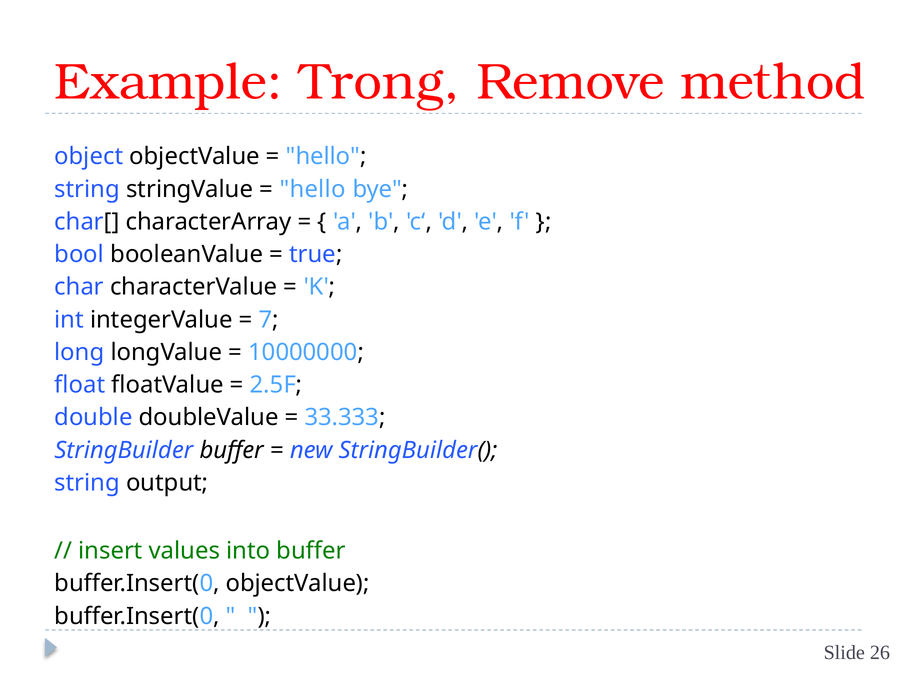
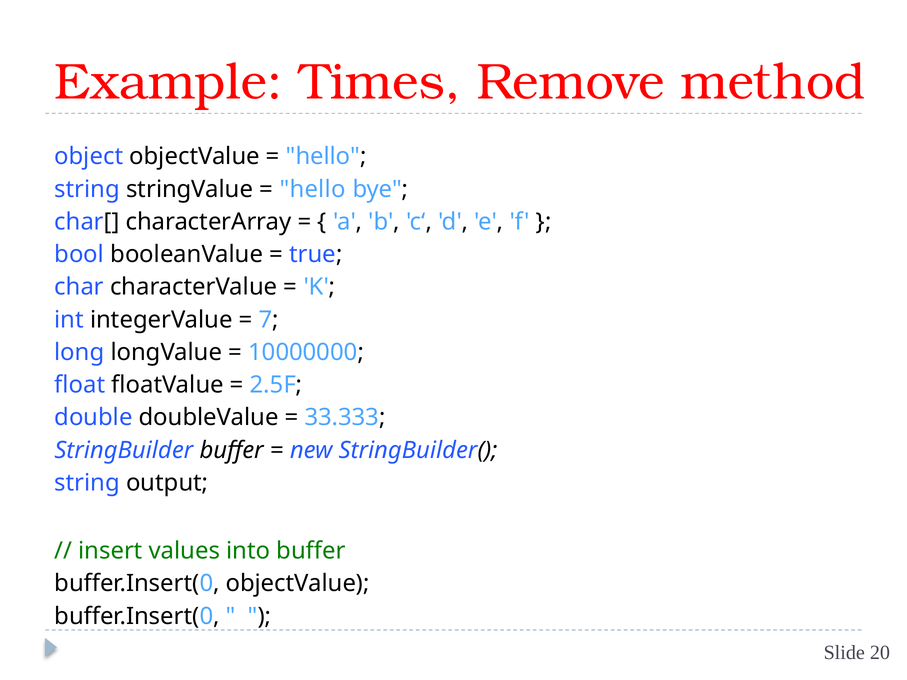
Trong: Trong -> Times
26: 26 -> 20
